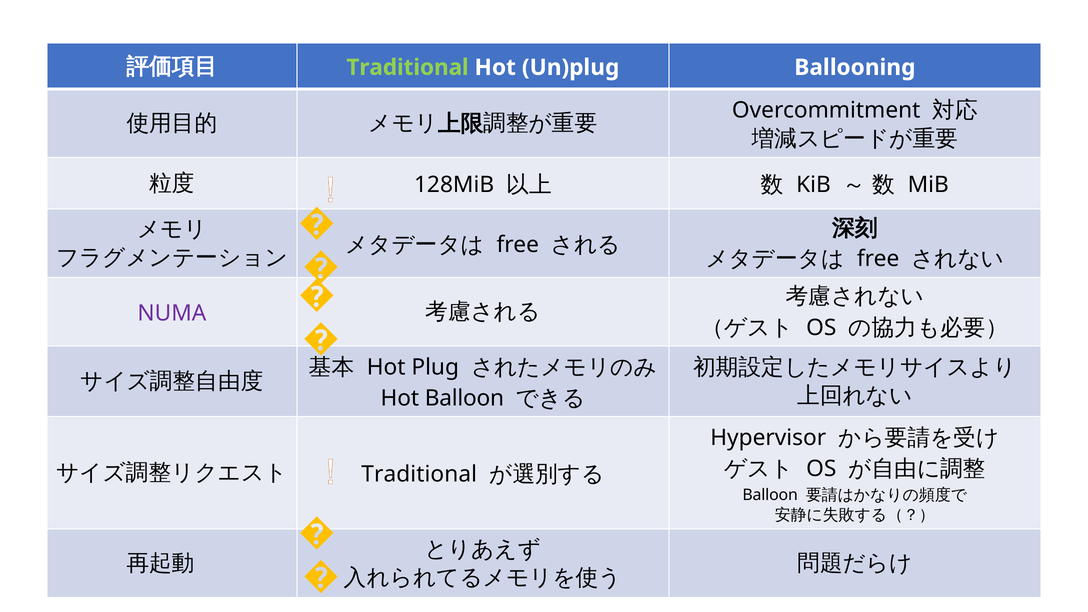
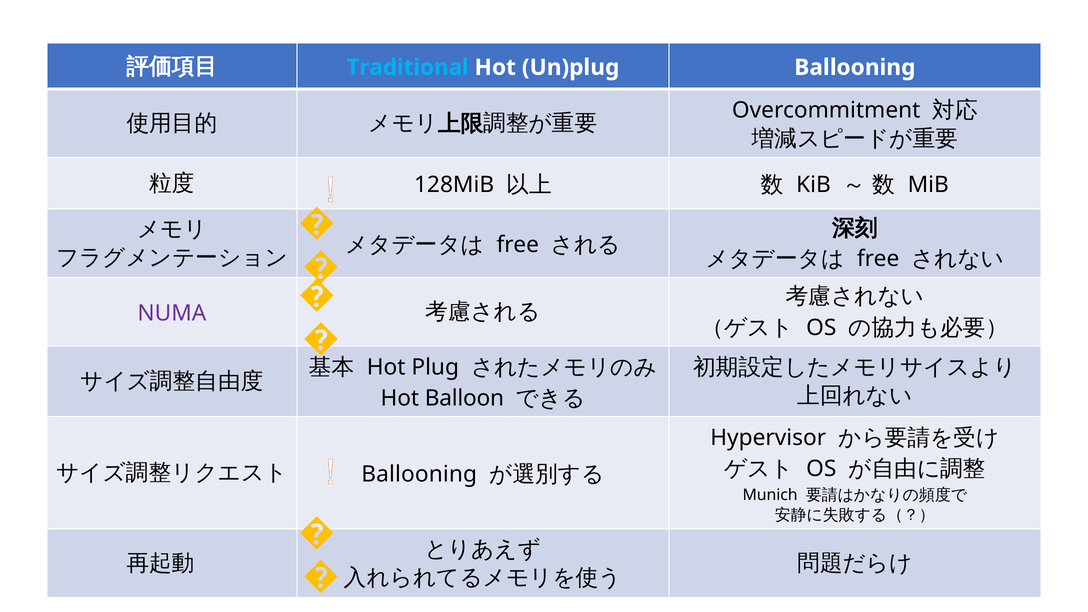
Traditional at (408, 67) colour: light green -> light blue
Traditional at (419, 474): Traditional -> Ballooning
Balloon at (770, 495): Balloon -> Munich
